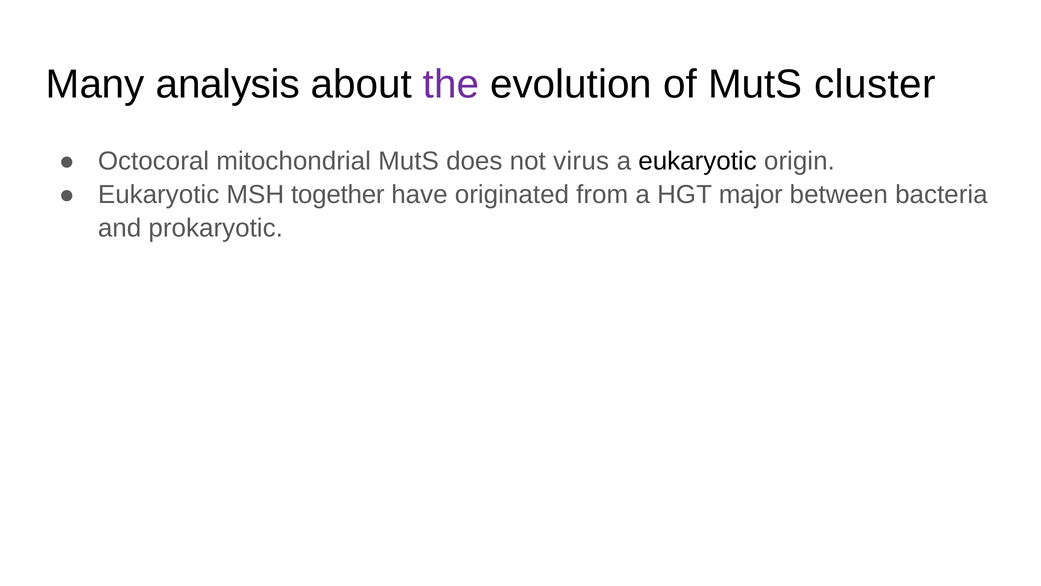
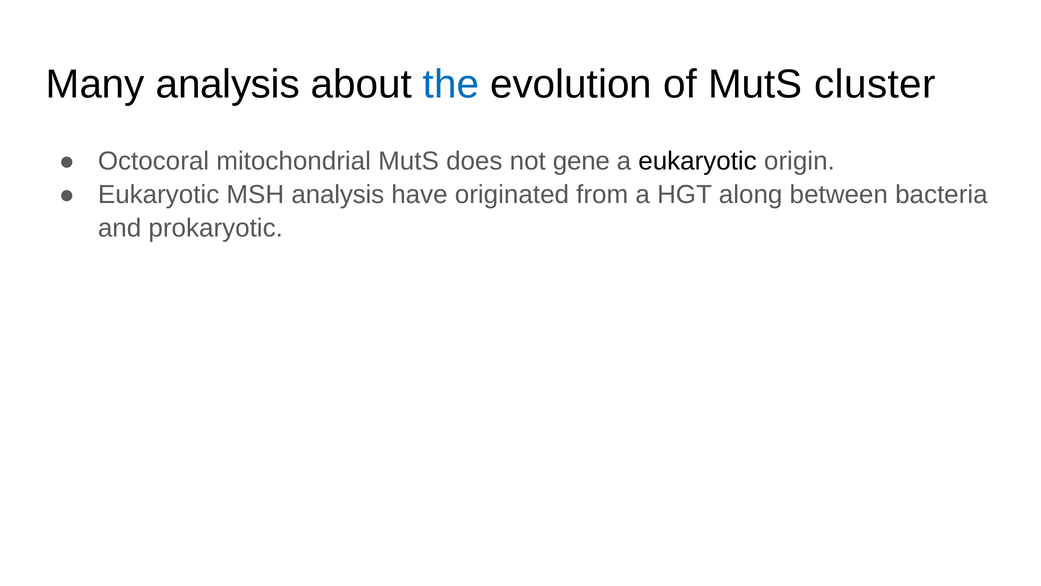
the colour: purple -> blue
virus: virus -> gene
MSH together: together -> analysis
major: major -> along
